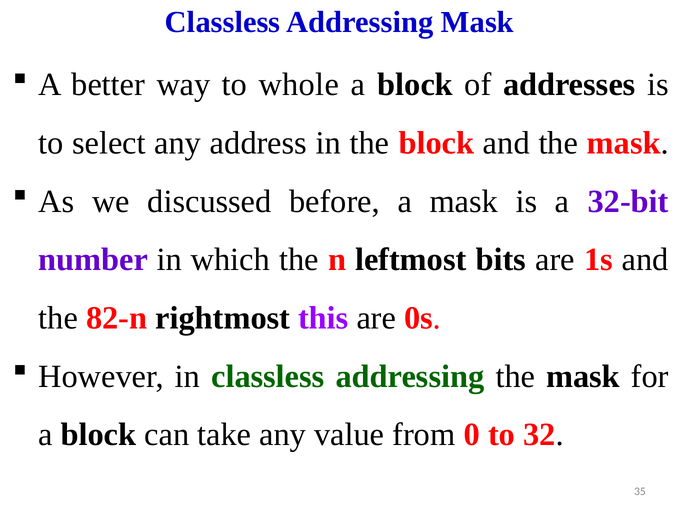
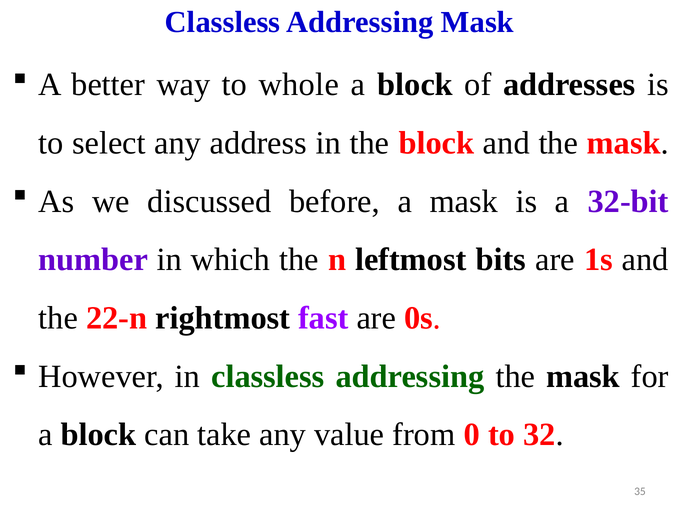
82-n: 82-n -> 22-n
this: this -> fast
